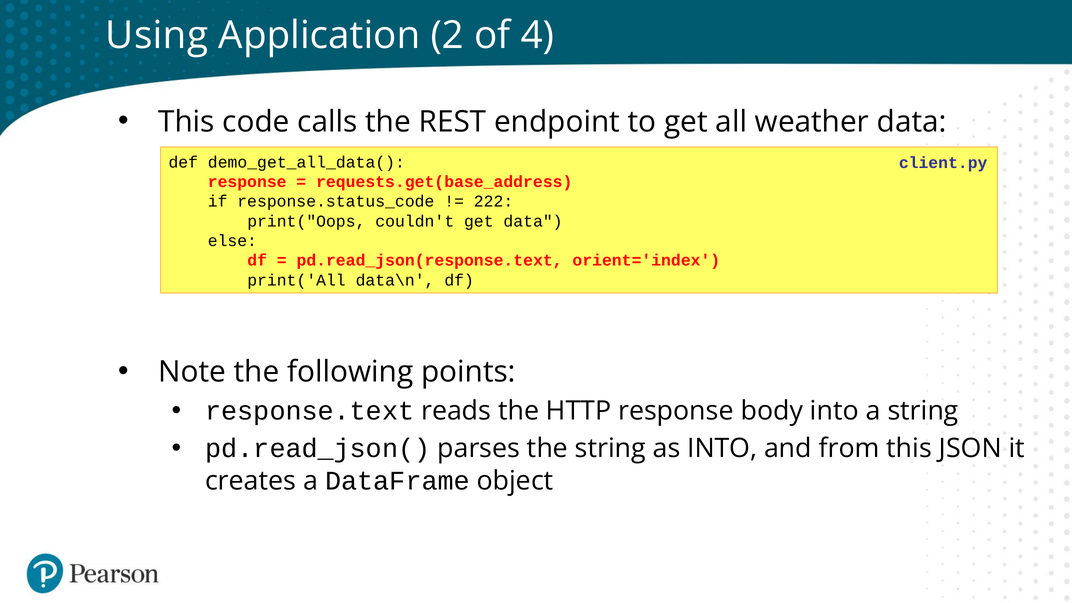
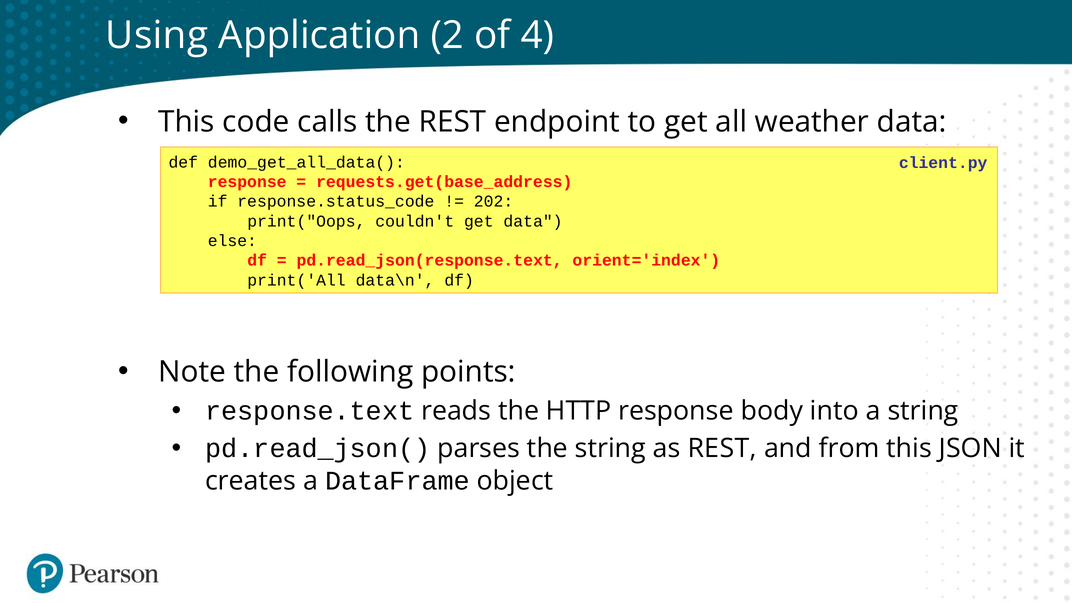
222: 222 -> 202
as INTO: INTO -> REST
